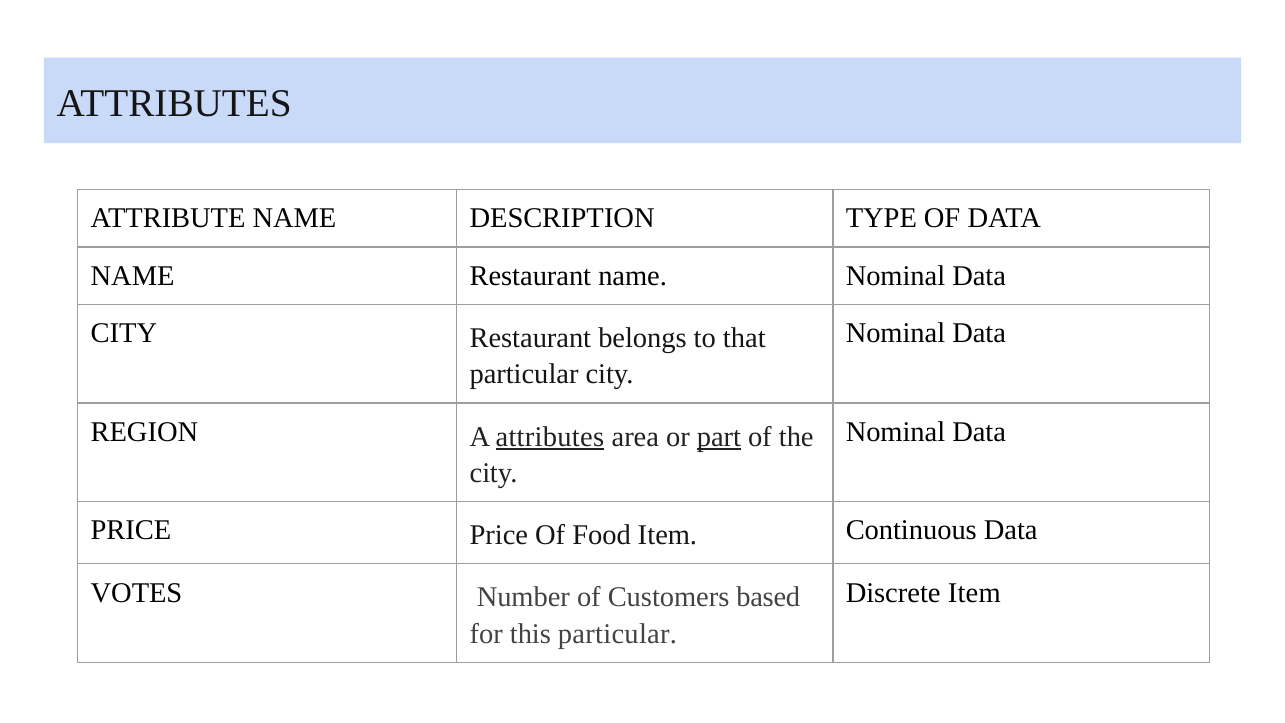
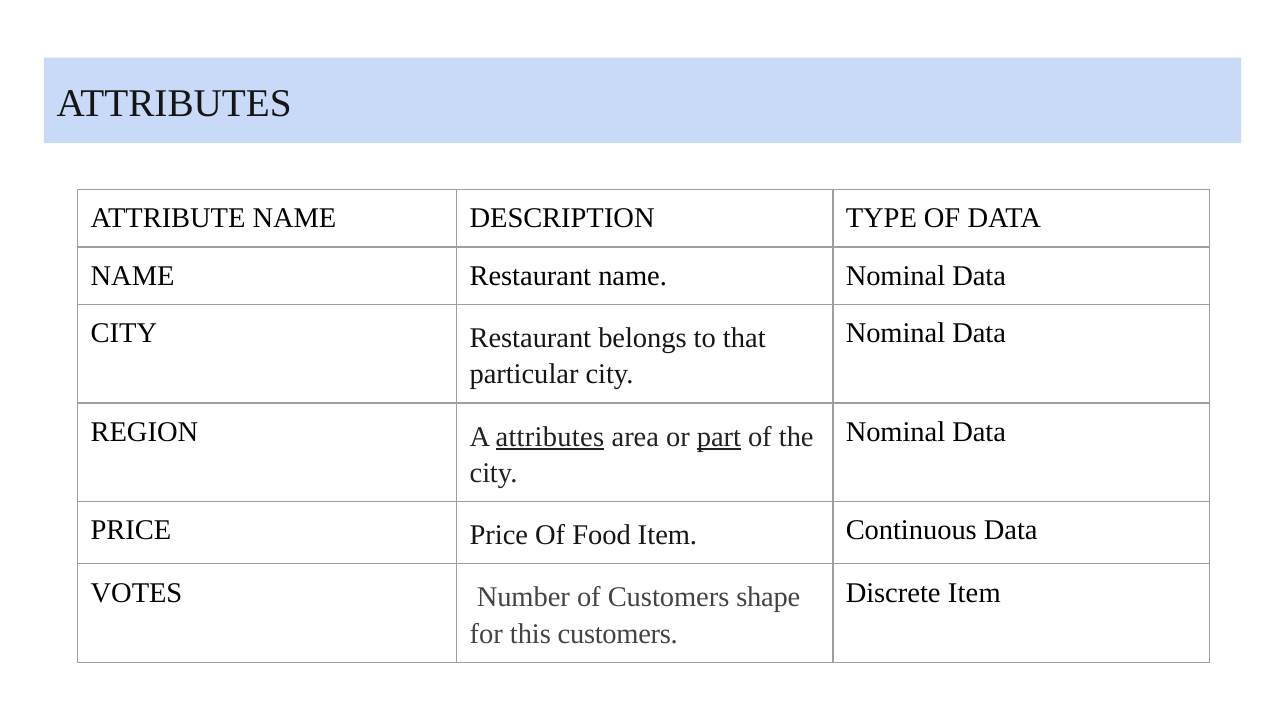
based: based -> shape
this particular: particular -> customers
